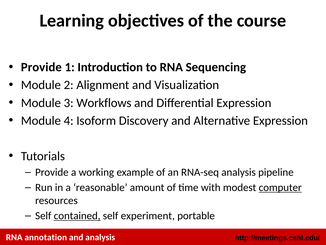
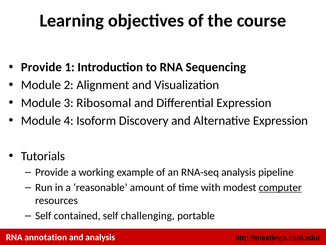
Workflows: Workflows -> Ribosomal
contained underline: present -> none
experiment: experiment -> challenging
